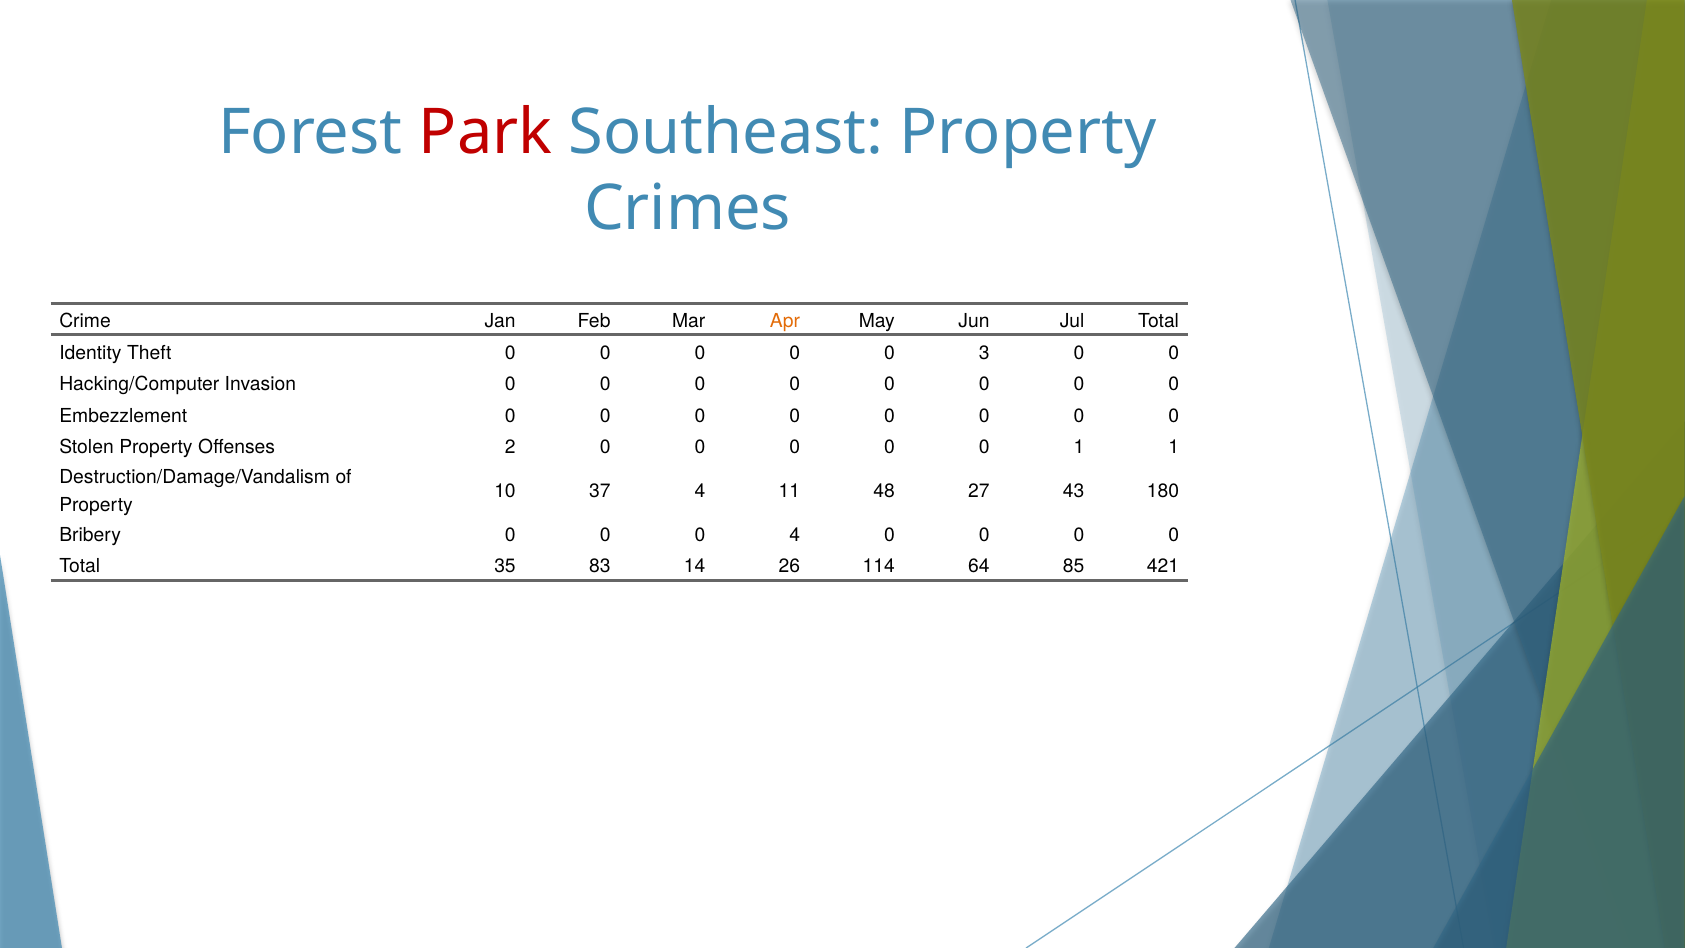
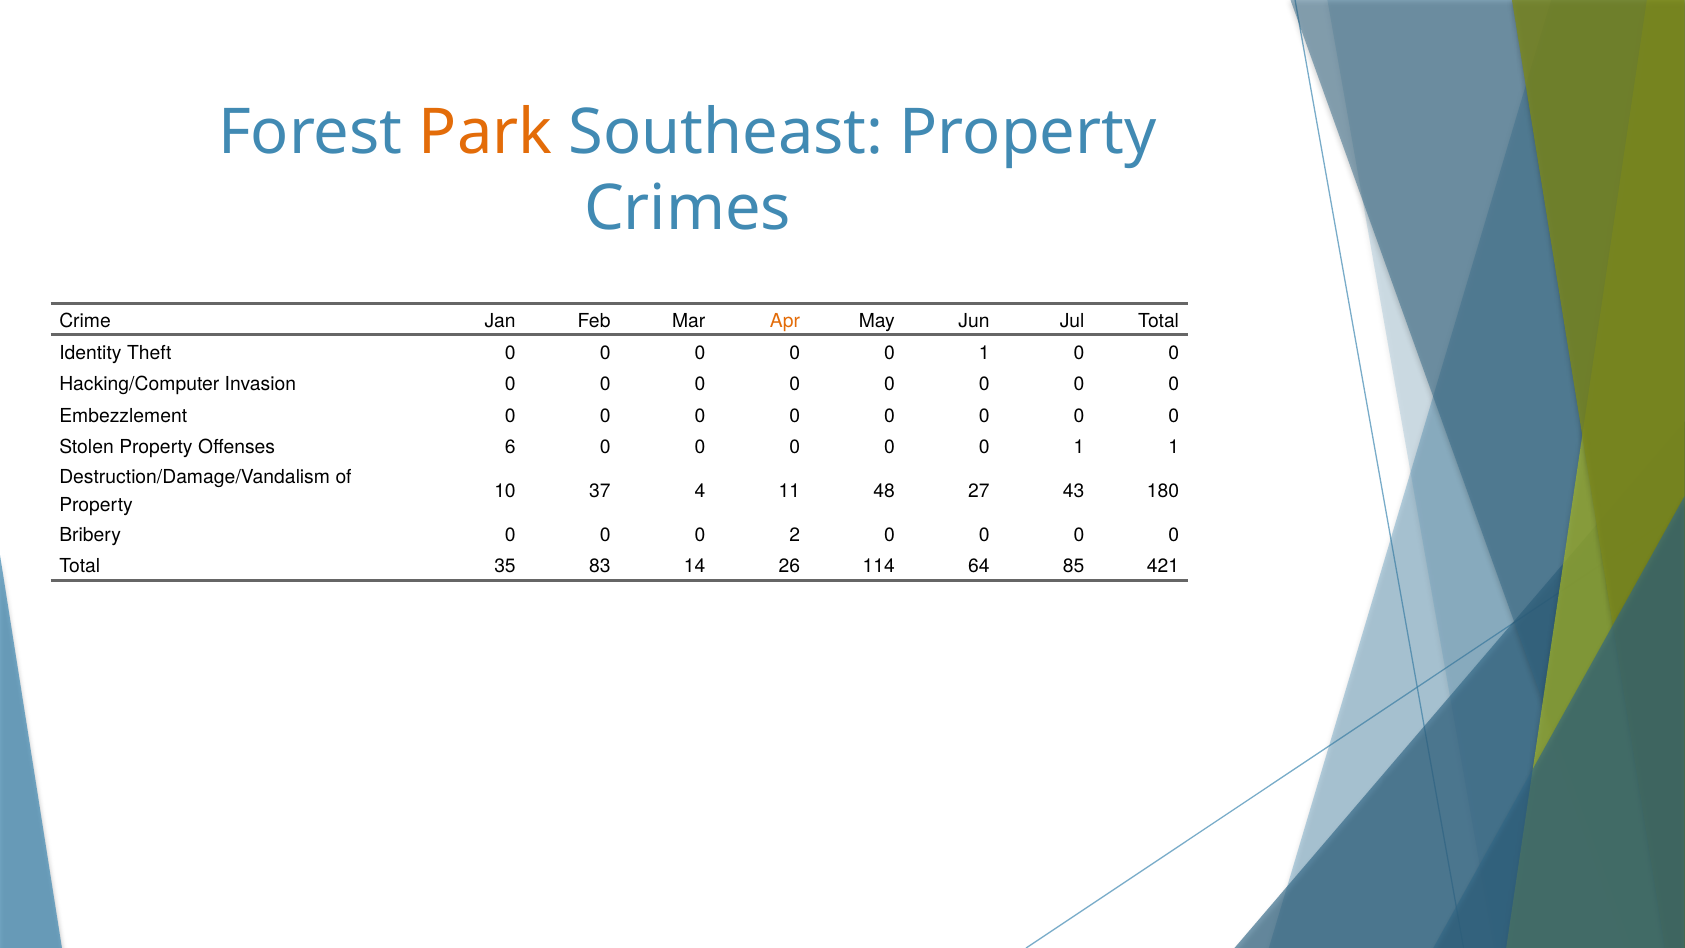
Park colour: red -> orange
3 at (984, 353): 3 -> 1
2: 2 -> 6
0 4: 4 -> 2
